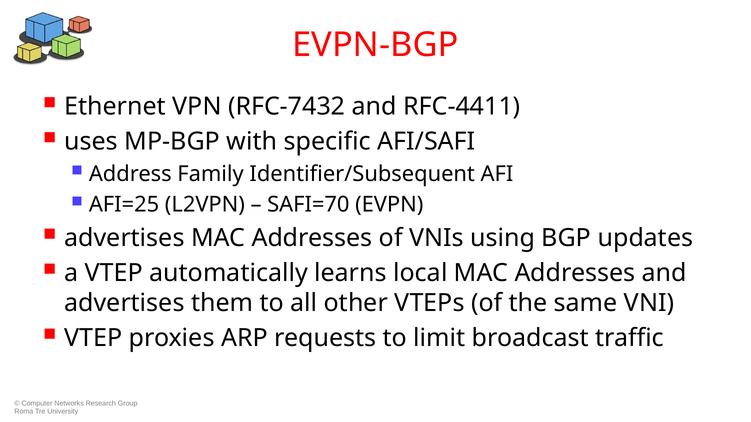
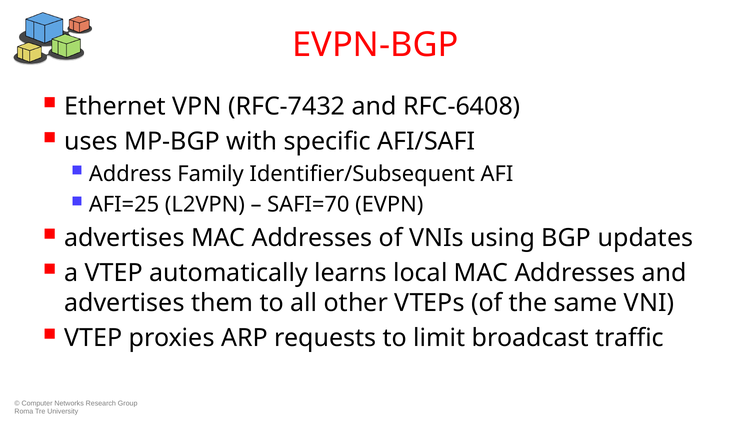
RFC-4411: RFC-4411 -> RFC-6408
